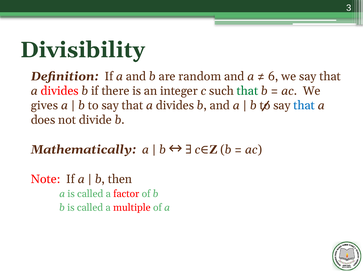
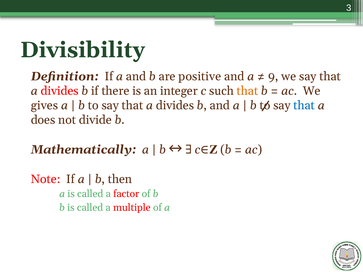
random: random -> positive
6: 6 -> 9
that at (247, 91) colour: green -> orange
